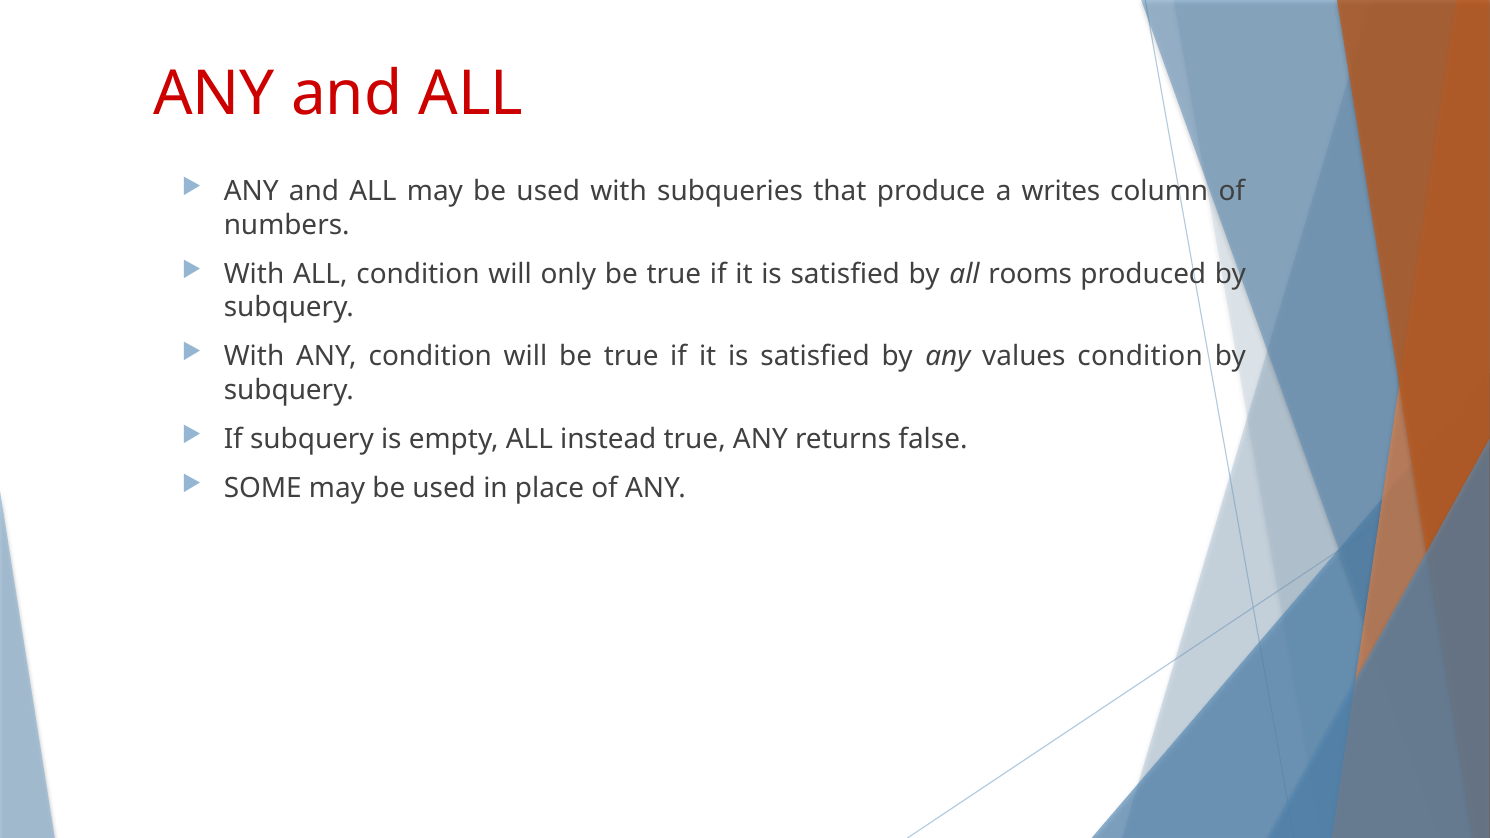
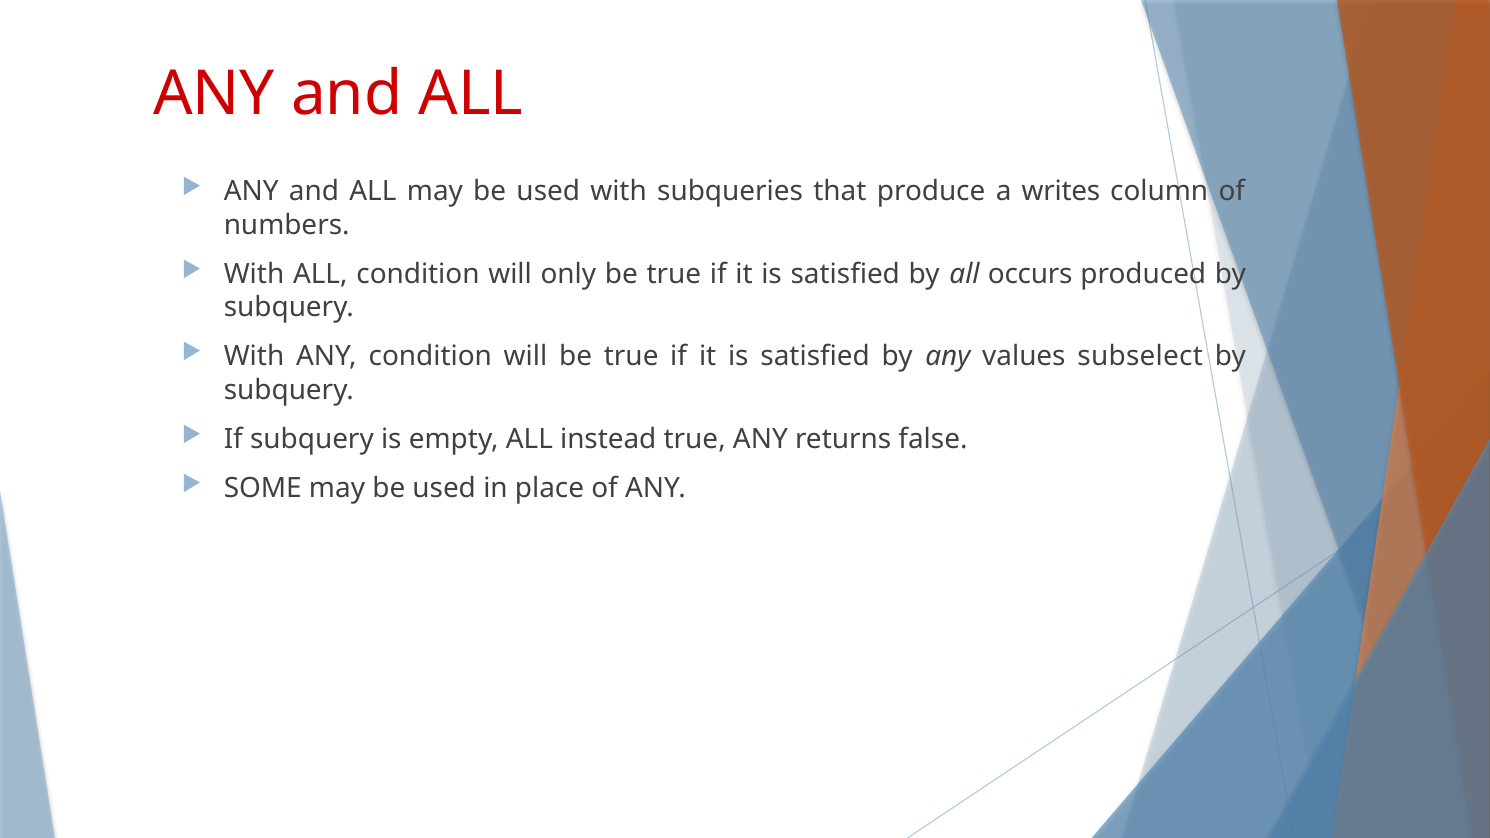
rooms: rooms -> occurs
values condition: condition -> subselect
